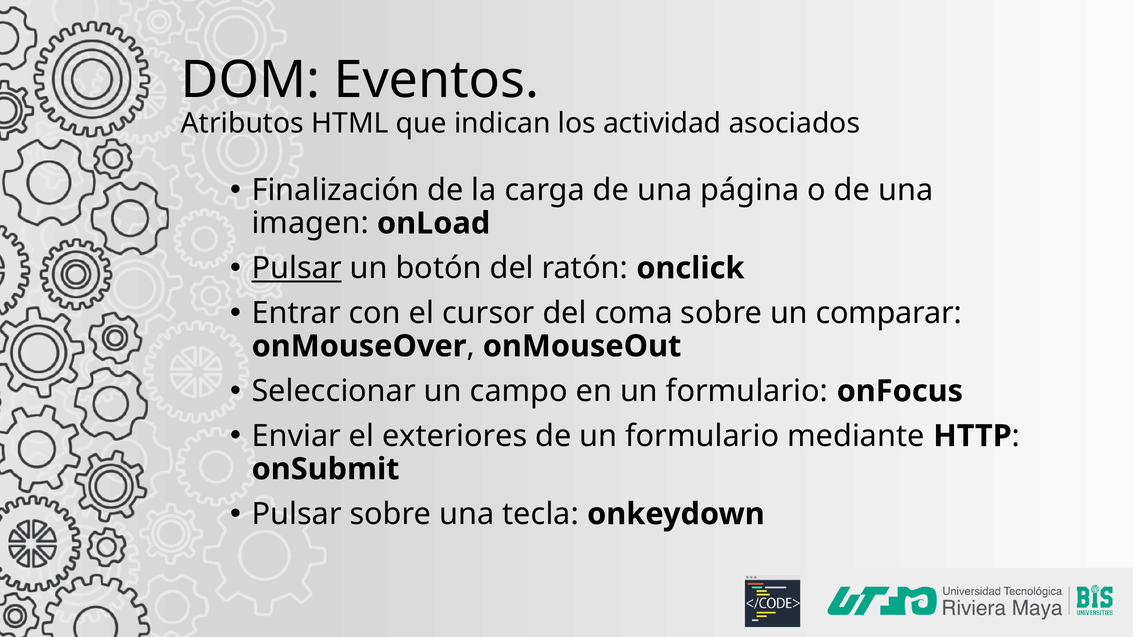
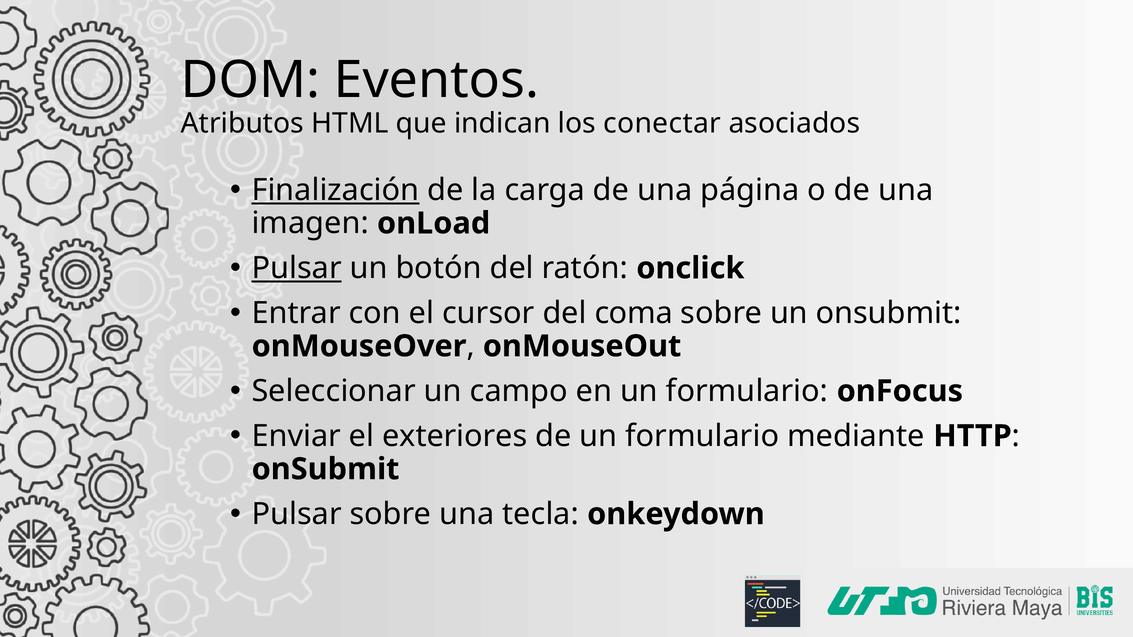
actividad: actividad -> conectar
Finalización underline: none -> present
un comparar: comparar -> onsubmit
